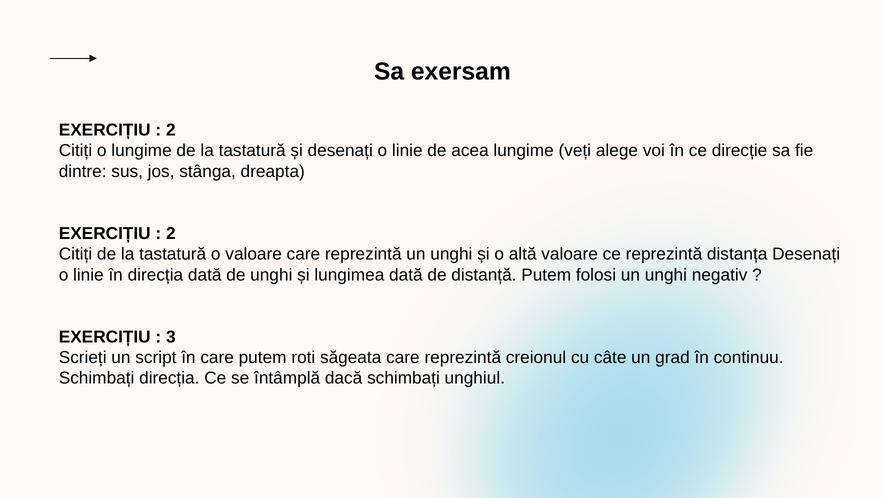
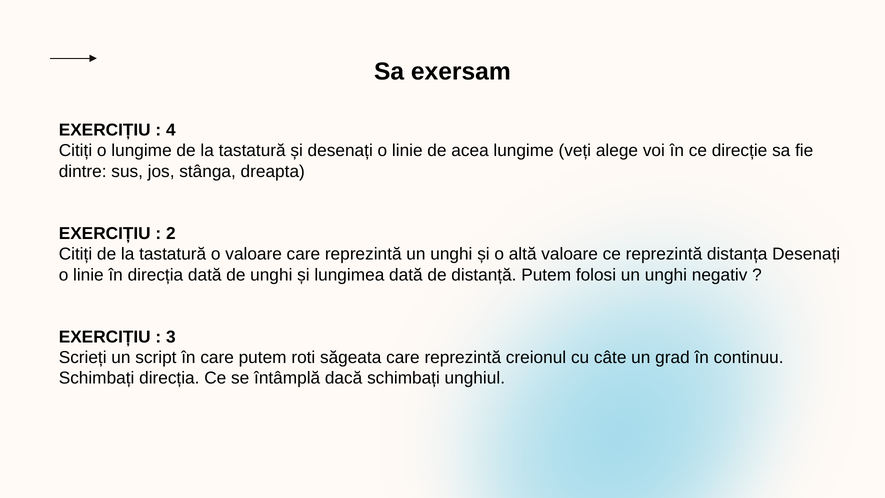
2 at (171, 130): 2 -> 4
